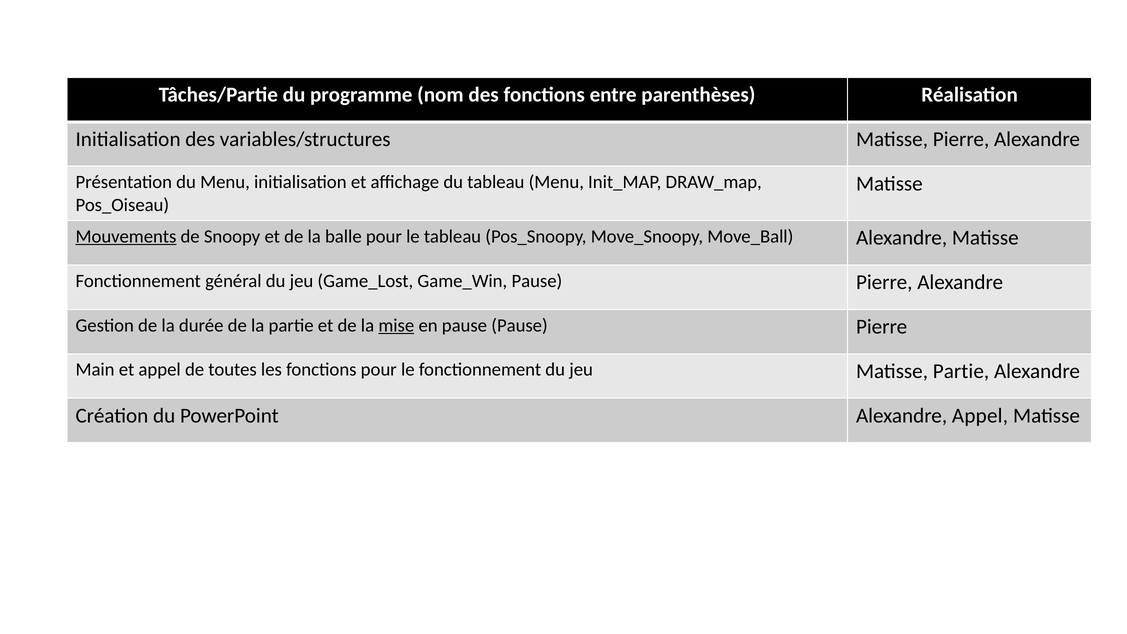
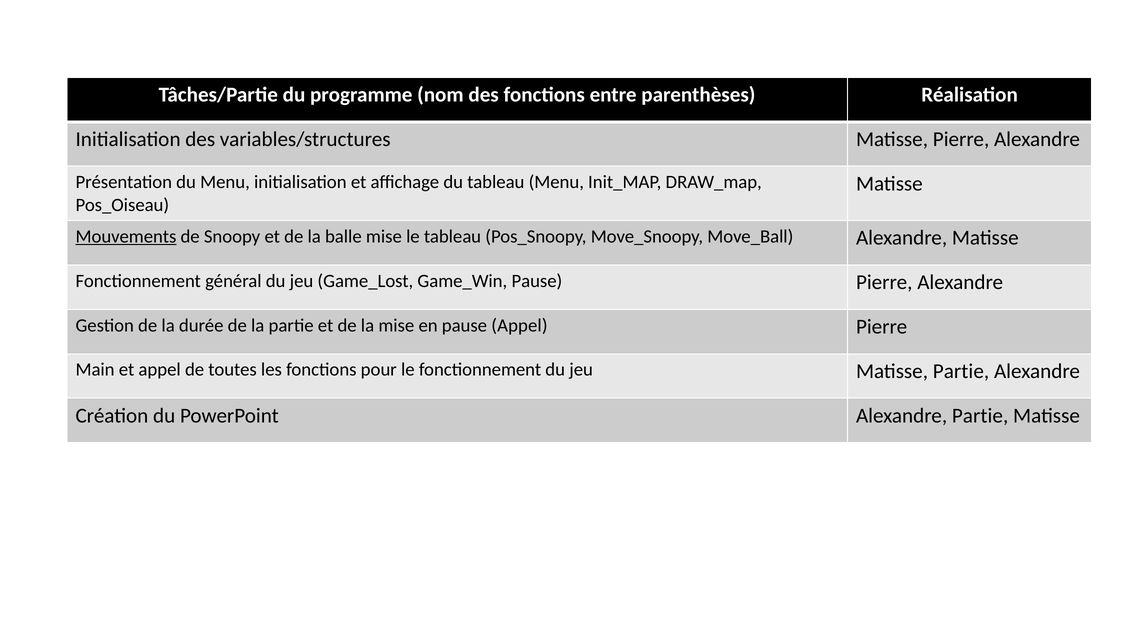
balle pour: pour -> mise
mise at (396, 325) underline: present -> none
pause Pause: Pause -> Appel
Alexandre Appel: Appel -> Partie
